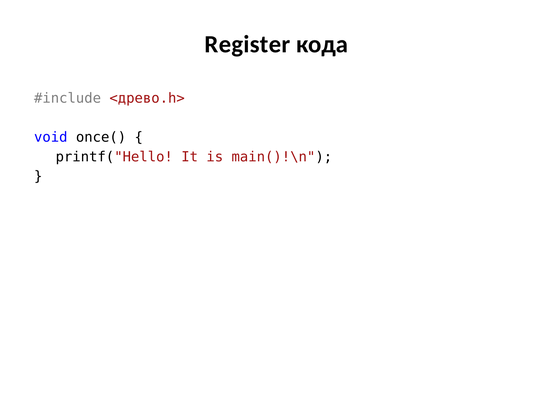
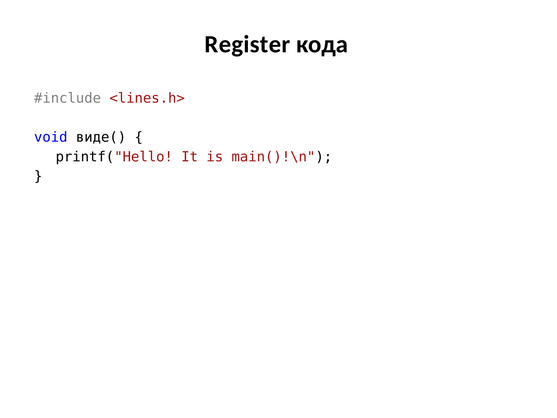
<древо.h>: <древо.h> -> <lines.h>
once(: once( -> виде(
